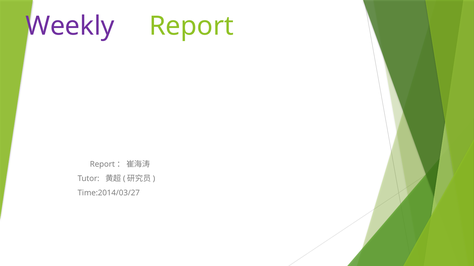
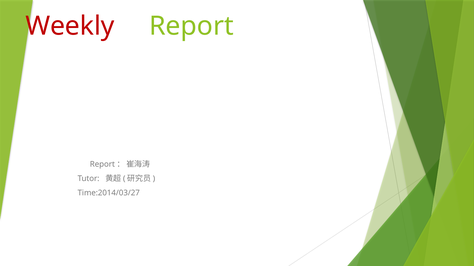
Weekly colour: purple -> red
